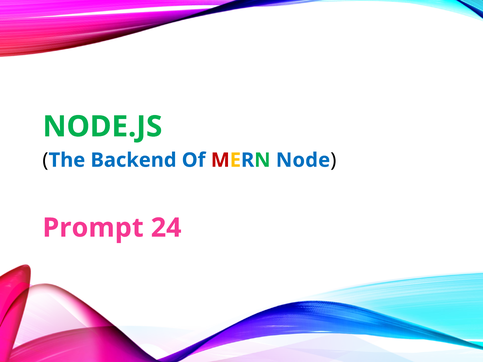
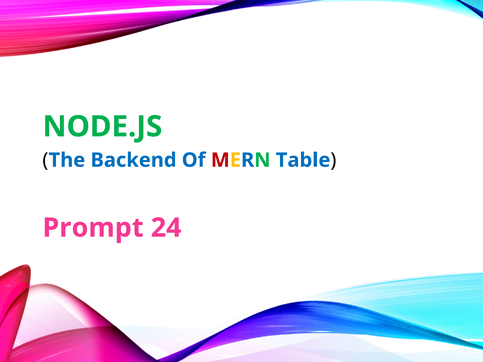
Node: Node -> Table
